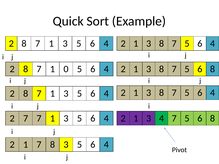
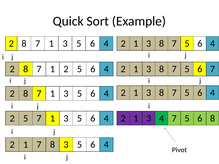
1 0: 0 -> 2
8 at (213, 69): 8 -> 7
7 at (26, 118): 7 -> 5
